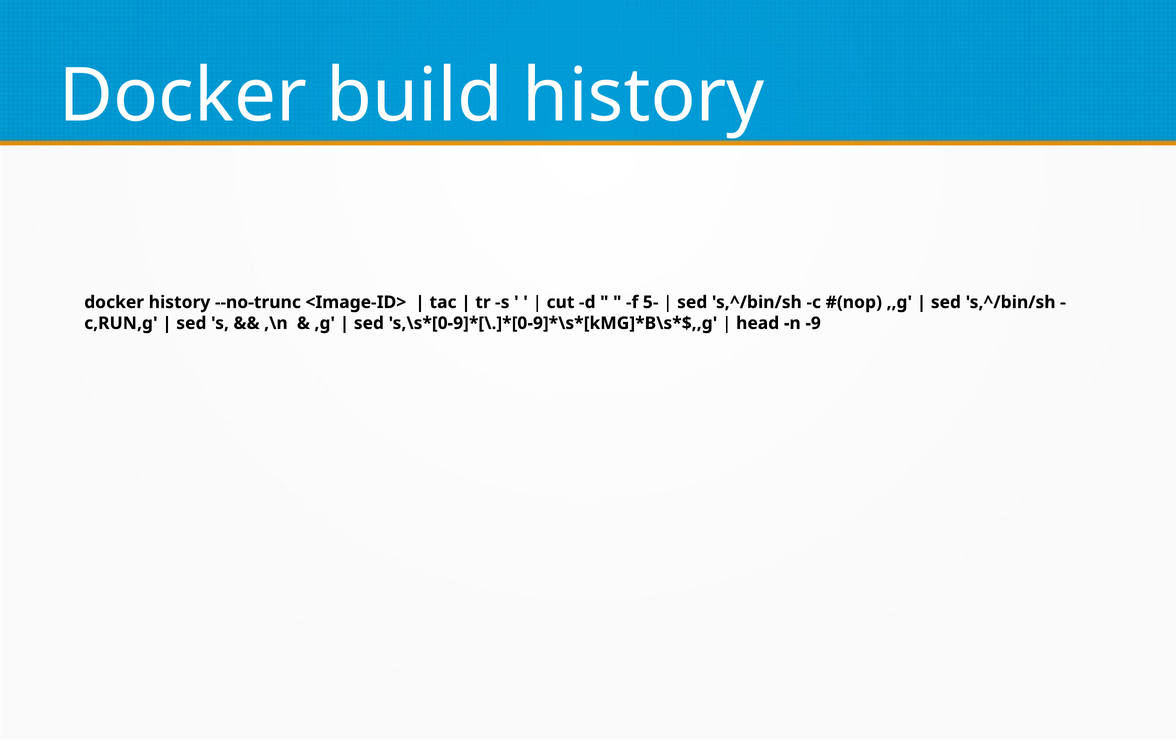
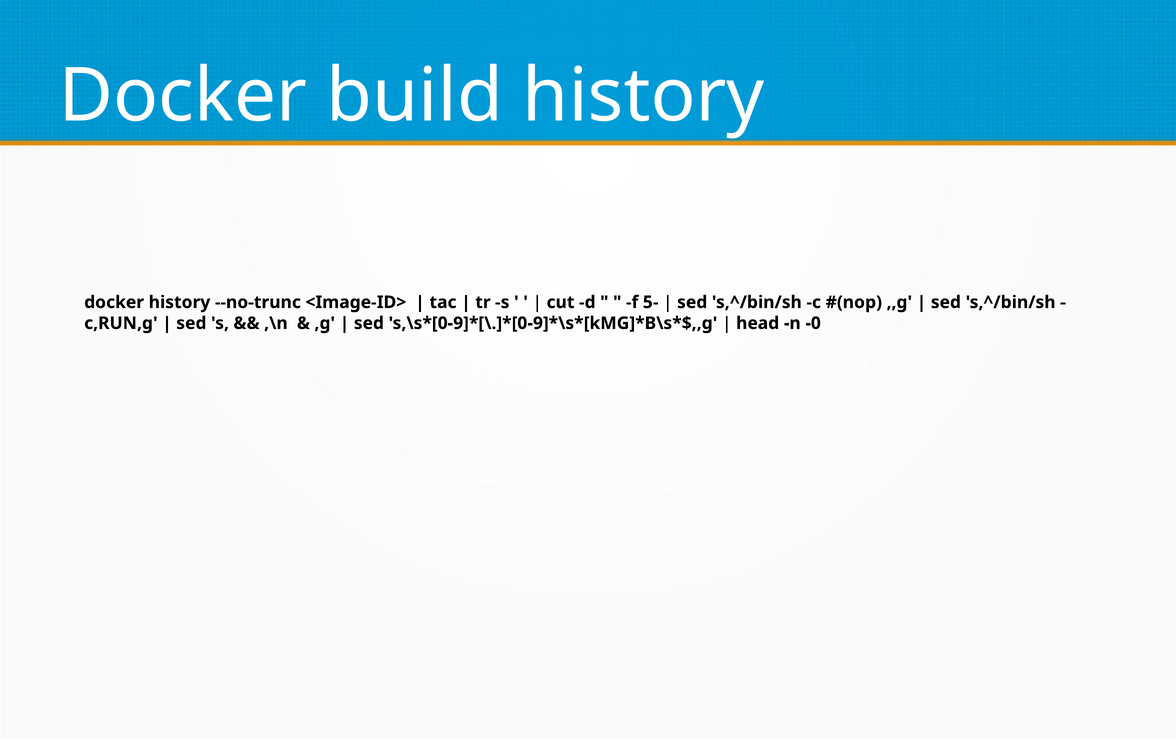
-9: -9 -> -0
